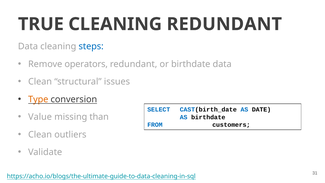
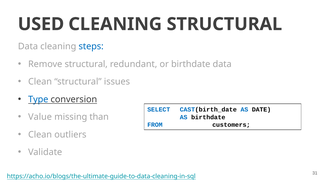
TRUE: TRUE -> USED
CLEANING REDUNDANT: REDUNDANT -> STRUCTURAL
Remove operators: operators -> structural
Type colour: orange -> blue
